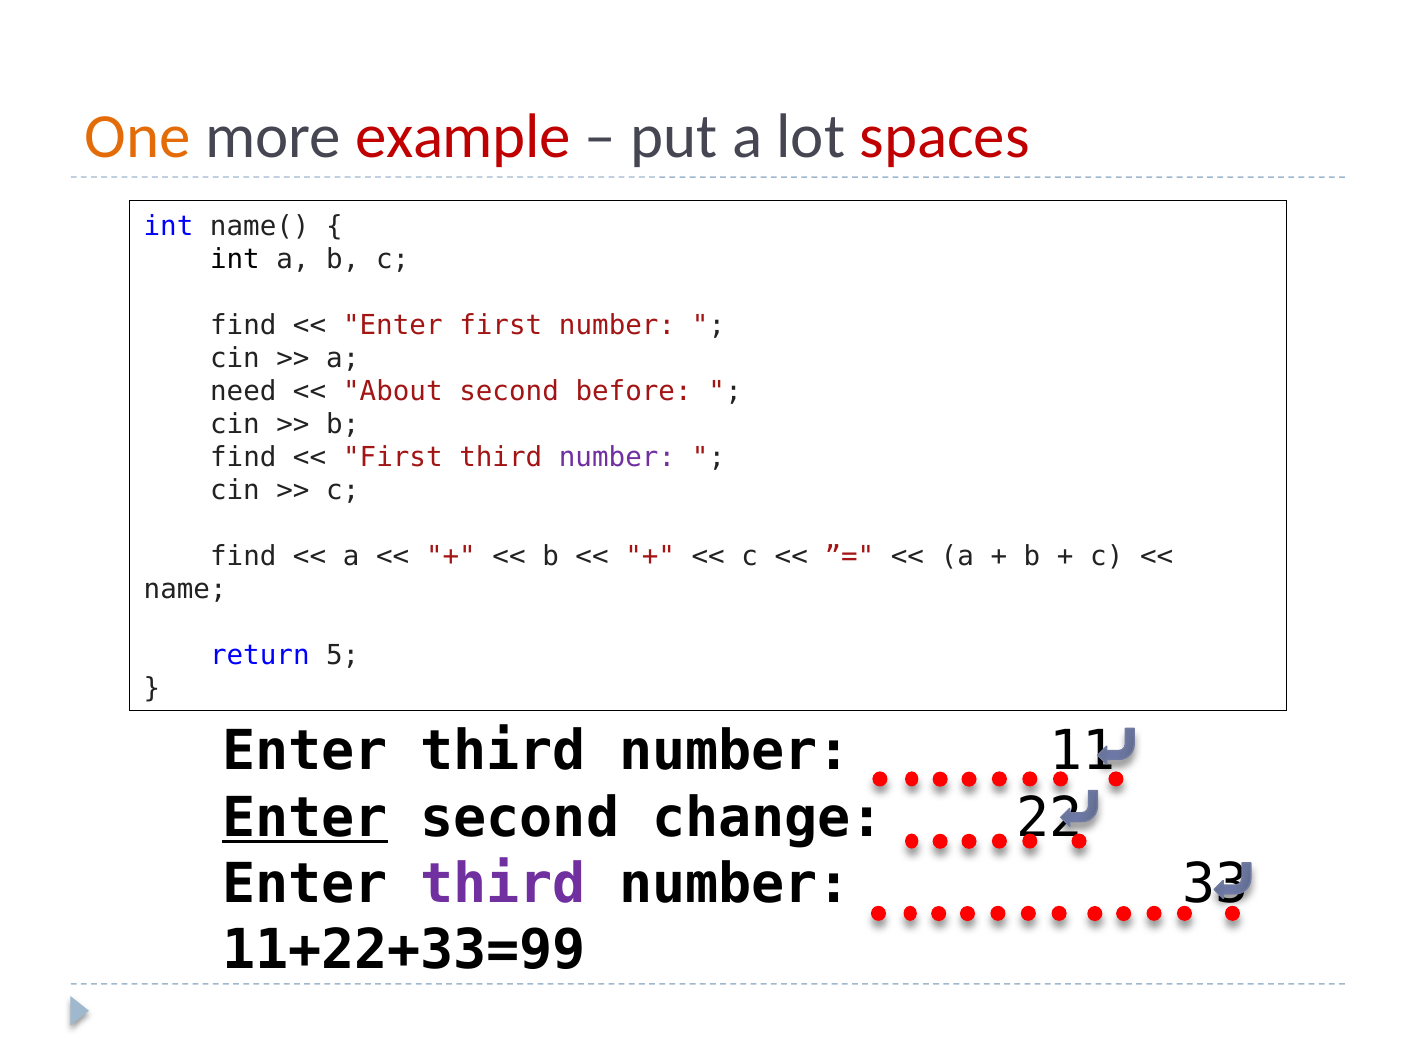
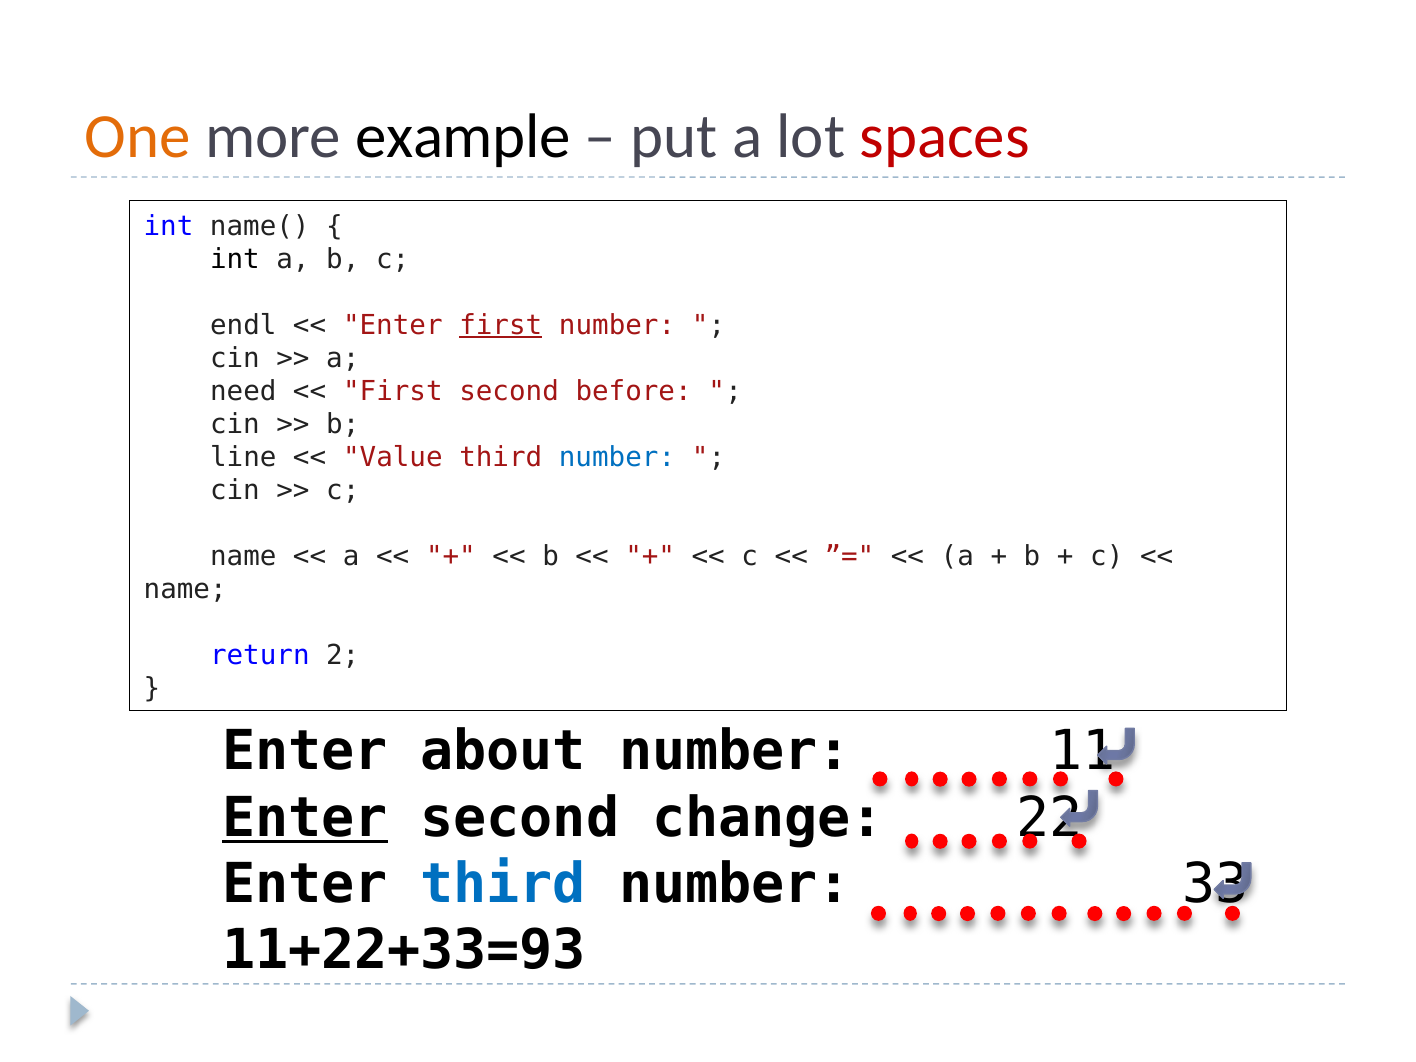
example colour: red -> black
find at (243, 325): find -> endl
first at (501, 325) underline: none -> present
About at (393, 391): About -> First
find at (243, 457): find -> line
First at (393, 457): First -> Value
number at (617, 457) colour: purple -> blue
find at (243, 557): find -> name
5: 5 -> 2
third at (503, 752): third -> about
third at (503, 884) colour: purple -> blue
11+22+33=99: 11+22+33=99 -> 11+22+33=93
